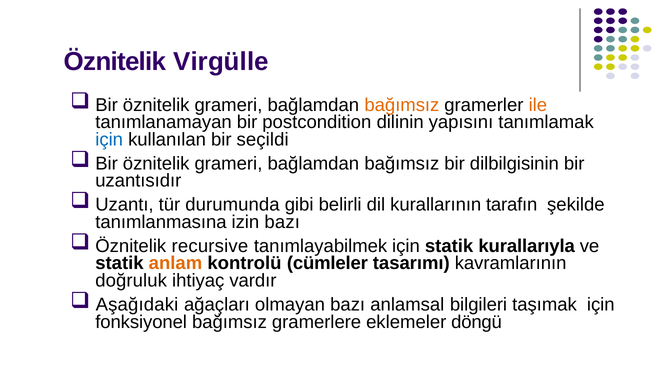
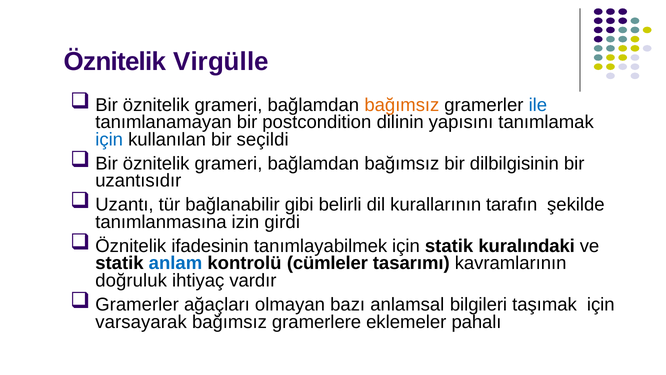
ile colour: orange -> blue
durumunda: durumunda -> bağlanabilir
izin bazı: bazı -> girdi
recursive: recursive -> ifadesinin
kurallarıyla: kurallarıyla -> kuralındaki
anlam colour: orange -> blue
Aşağıdaki at (137, 304): Aşağıdaki -> Gramerler
fonksiyonel: fonksiyonel -> varsayarak
döngü: döngü -> pahalı
